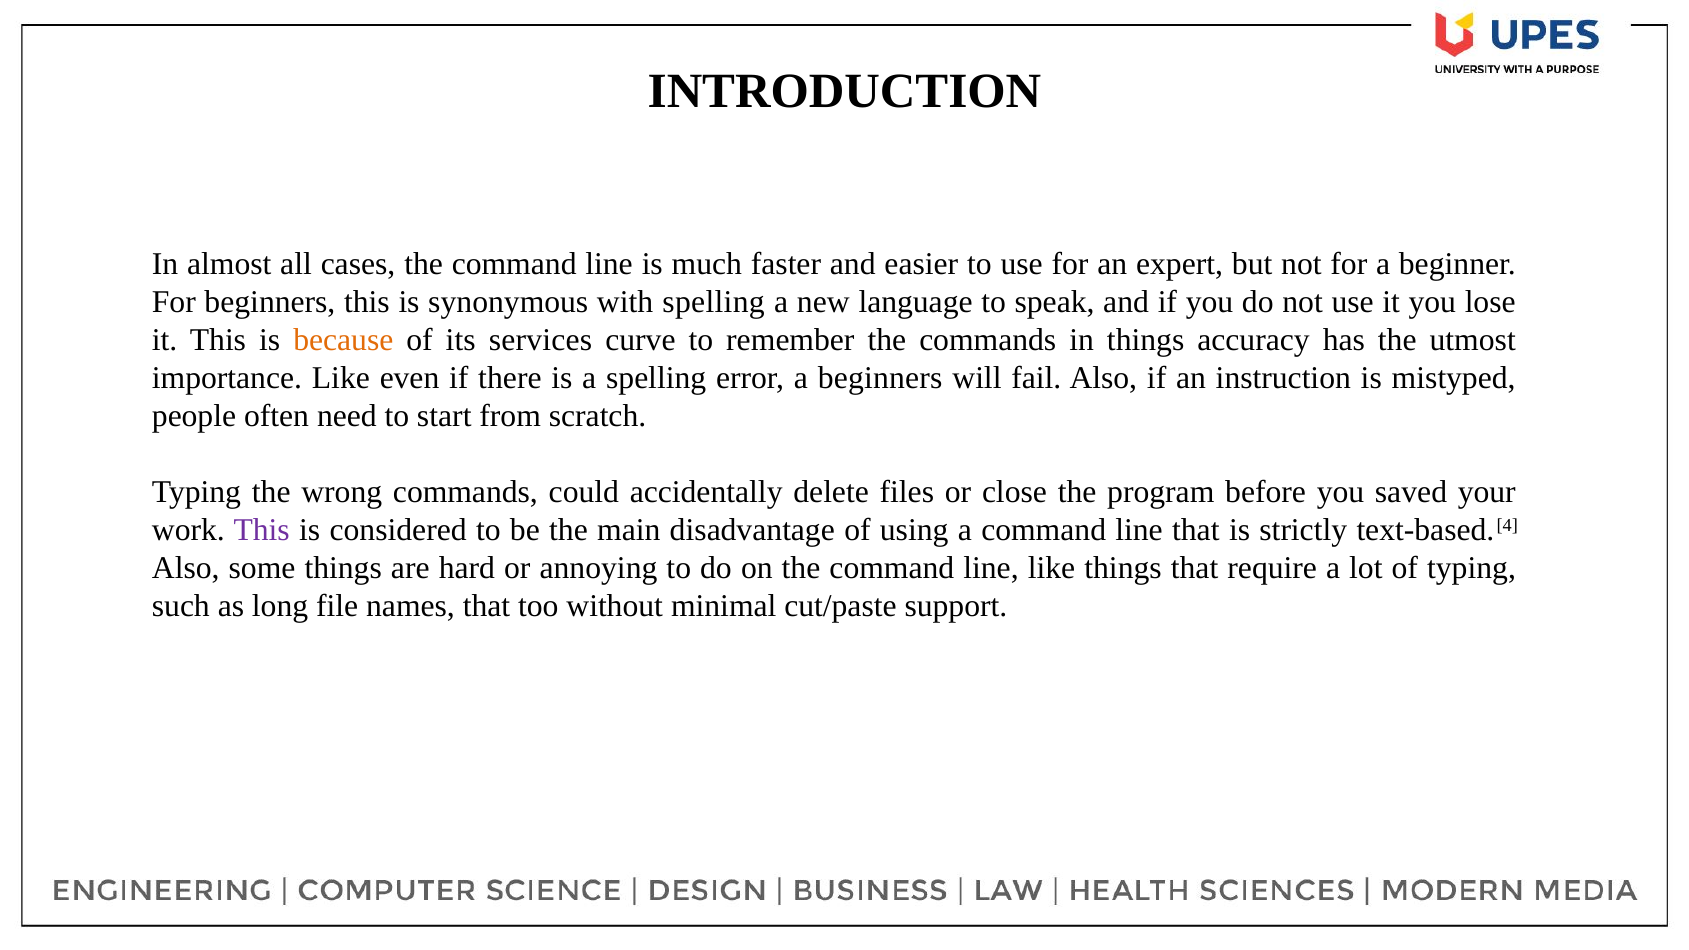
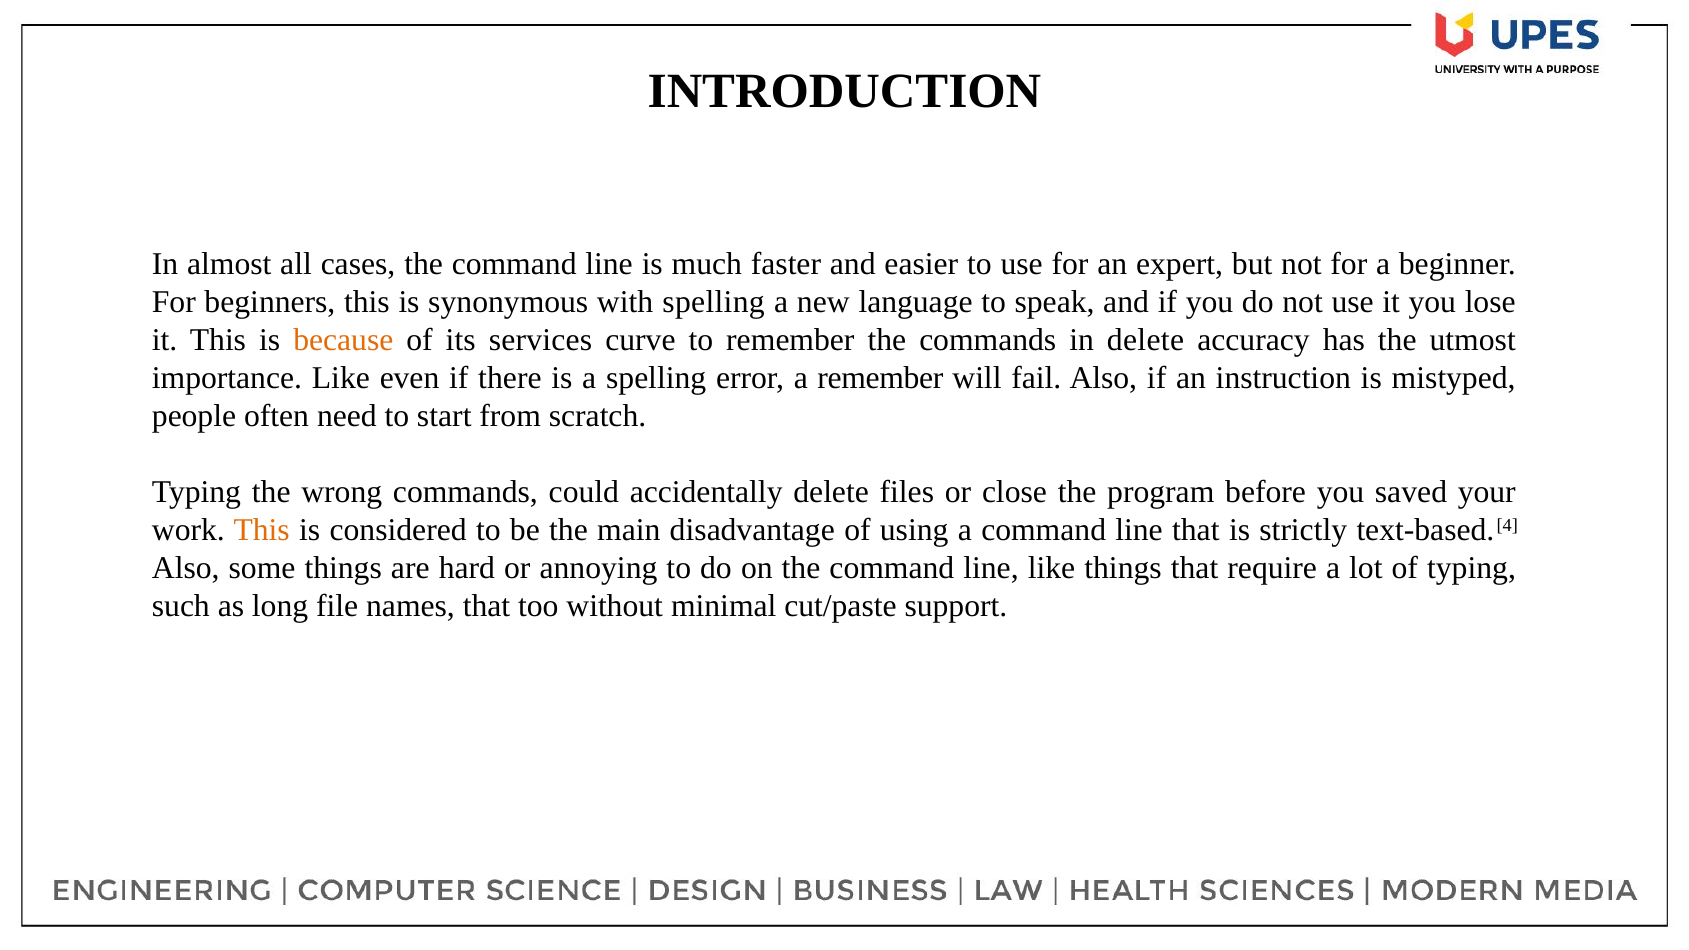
in things: things -> delete
a beginners: beginners -> remember
This at (262, 531) colour: purple -> orange
